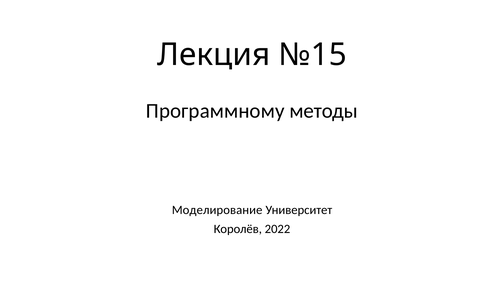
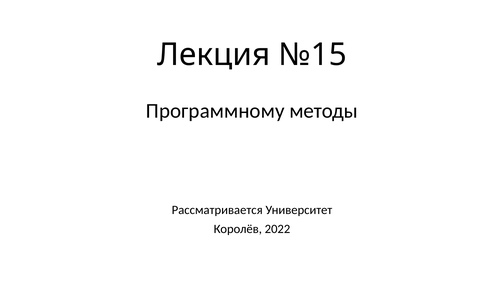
Моделирование: Моделирование -> Рассматривается
